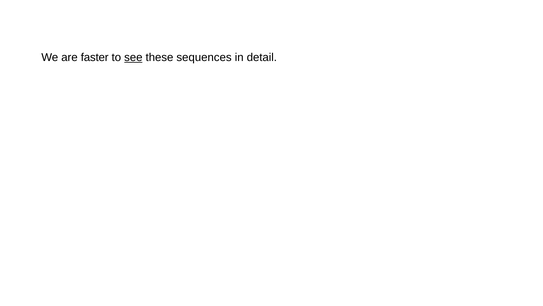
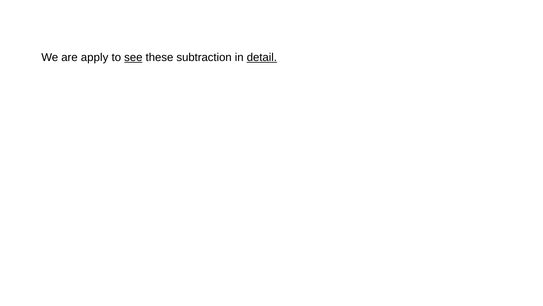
faster: faster -> apply
sequences: sequences -> subtraction
detail underline: none -> present
